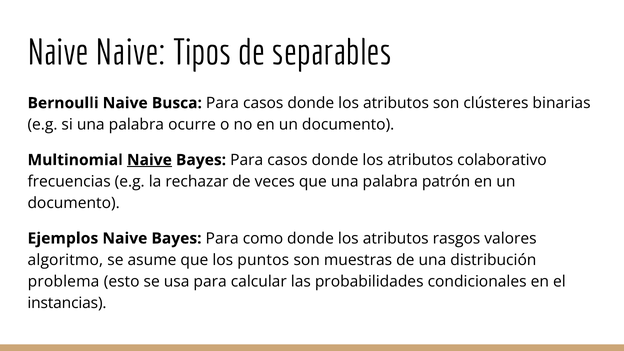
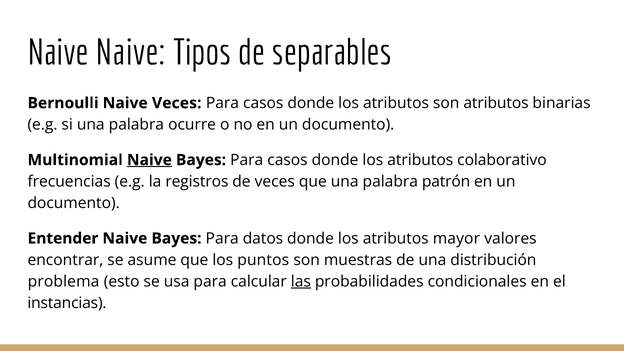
Naive Busca: Busca -> Veces
son clústeres: clústeres -> atributos
rechazar: rechazar -> registros
Ejemplos: Ejemplos -> Entender
como: como -> datos
rasgos: rasgos -> mayor
algoritmo: algoritmo -> encontrar
las underline: none -> present
